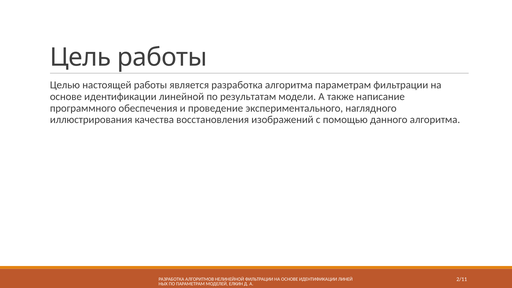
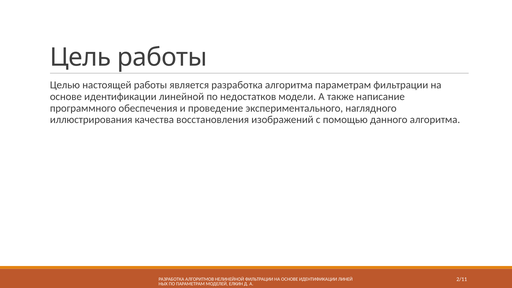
результатам: результатам -> недостатков
